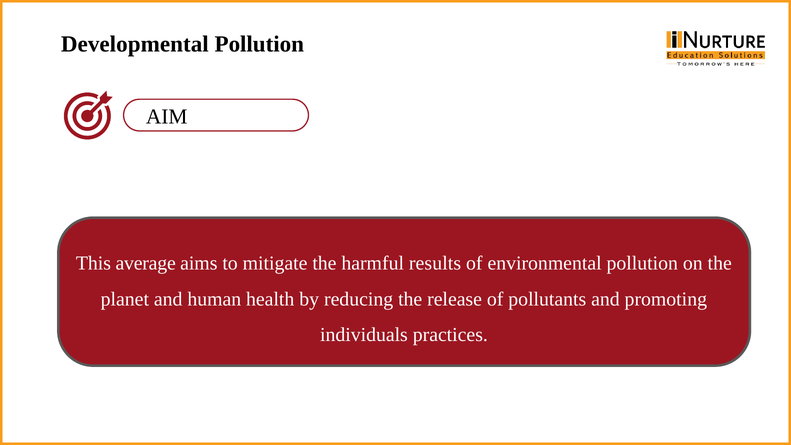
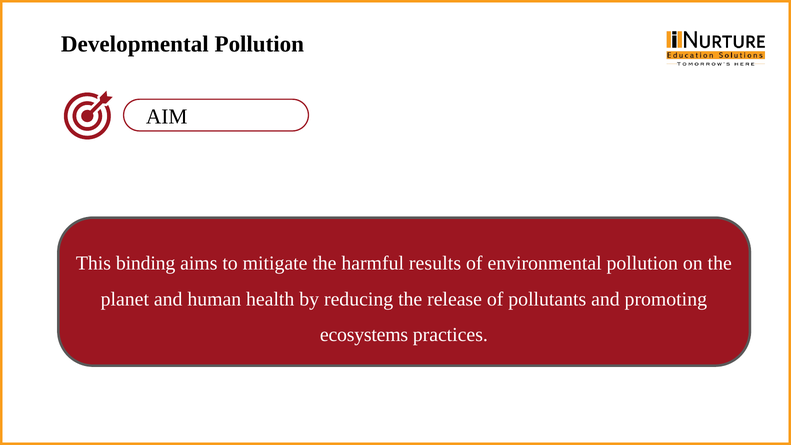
average: average -> binding
individuals: individuals -> ecosystems
